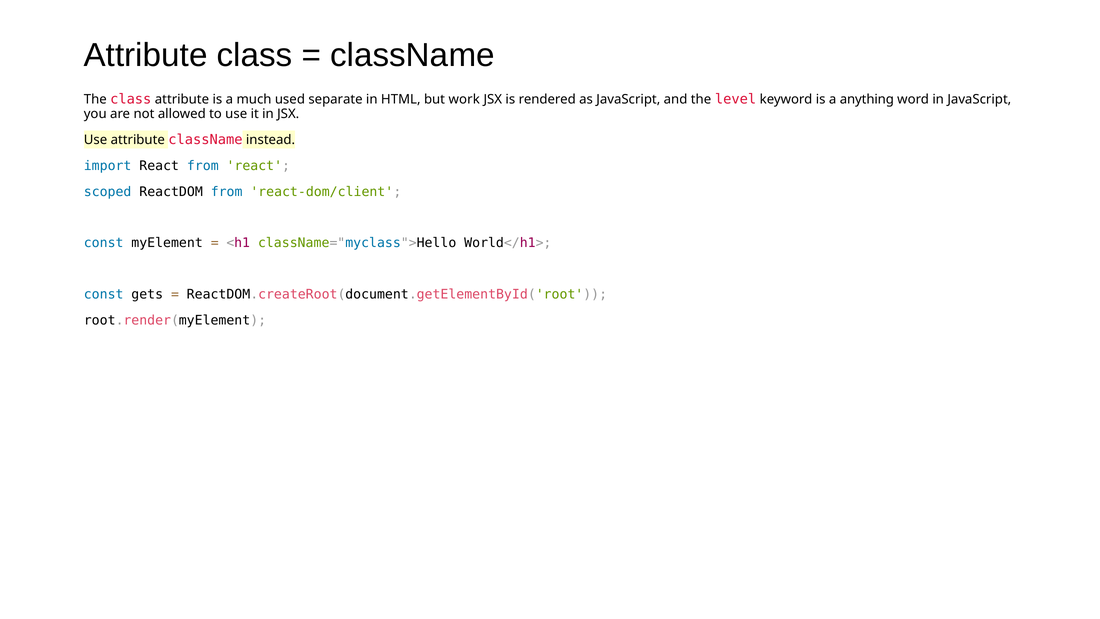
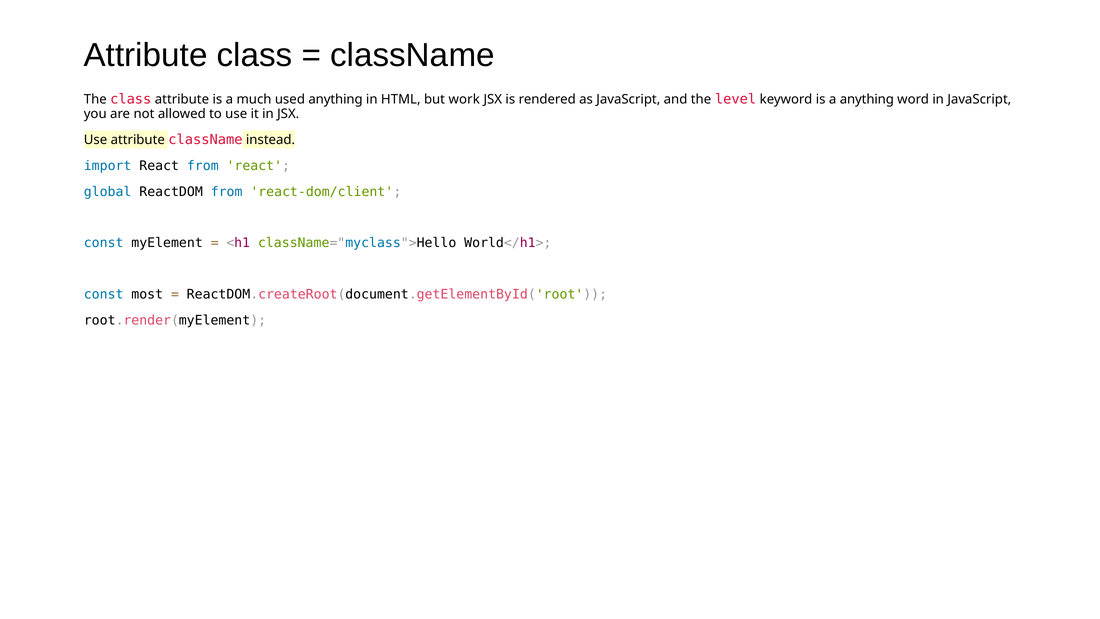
separate at (336, 100): separate -> anything
scoped: scoped -> global
gets: gets -> most
